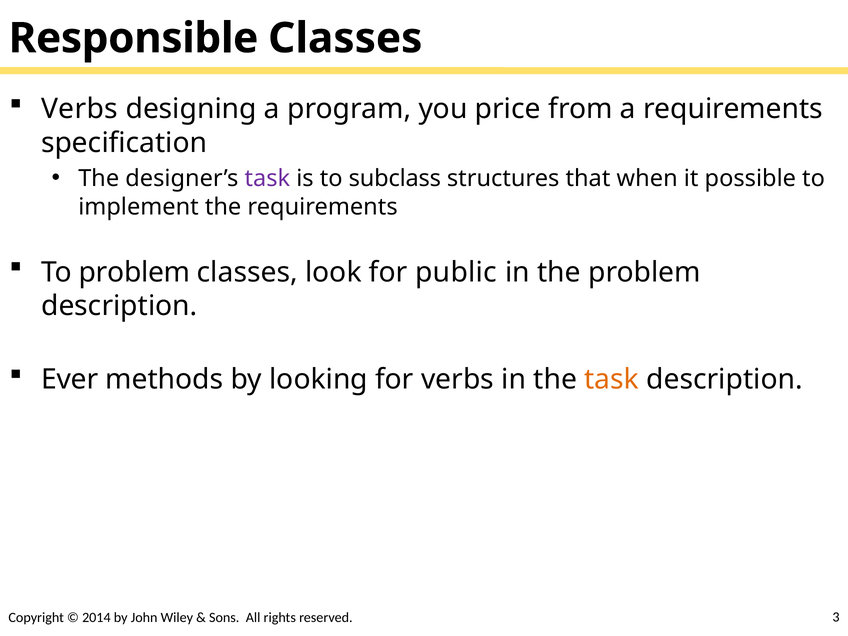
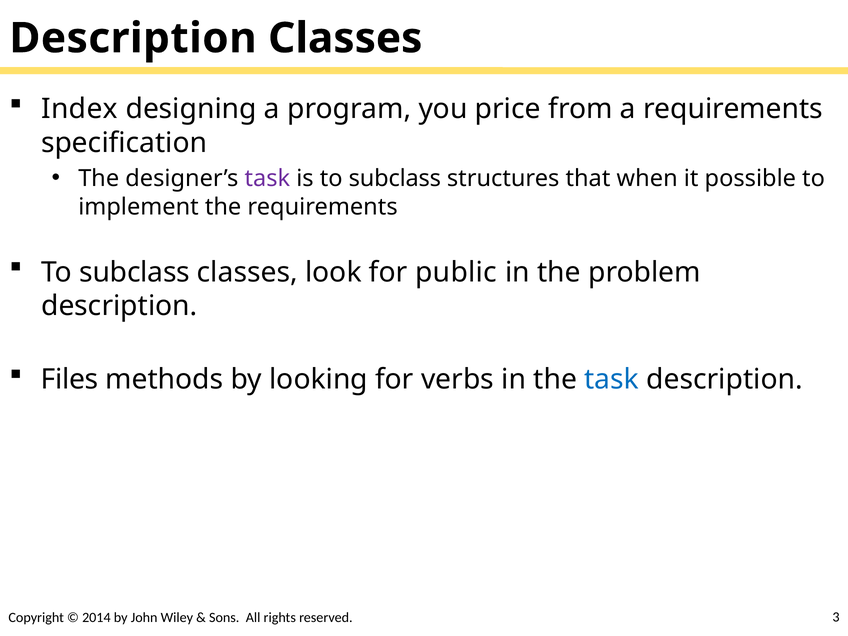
Responsible at (133, 38): Responsible -> Description
Verbs at (80, 109): Verbs -> Index
problem at (135, 272): problem -> subclass
Ever: Ever -> Files
task at (612, 380) colour: orange -> blue
